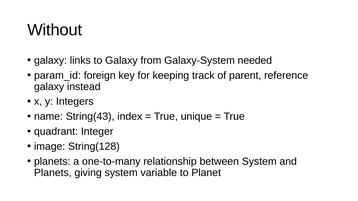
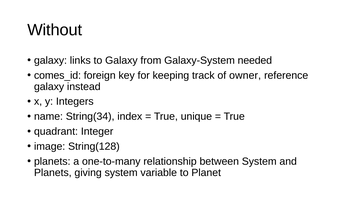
param_id: param_id -> comes_id
parent: parent -> owner
String(43: String(43 -> String(34
